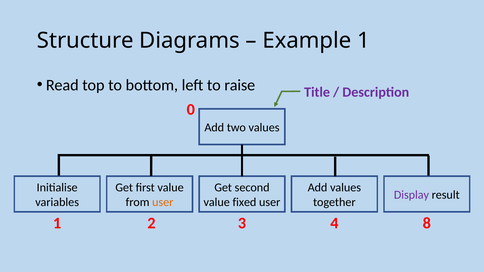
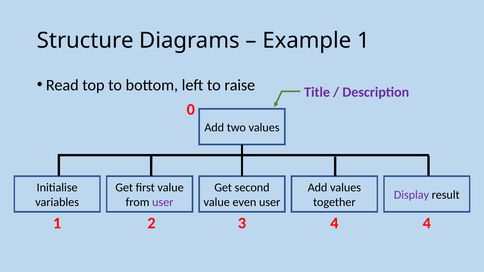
user at (163, 202) colour: orange -> purple
fixed: fixed -> even
4 8: 8 -> 4
